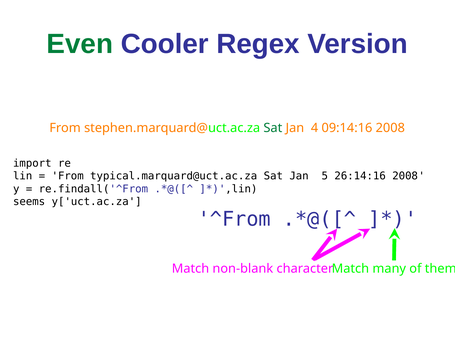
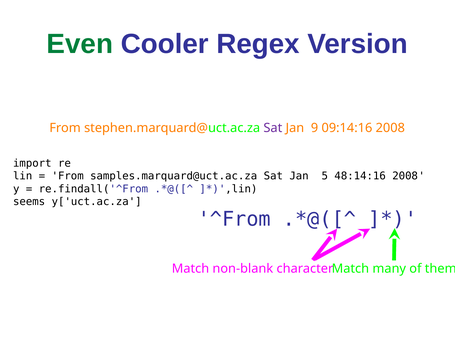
Sat at (273, 128) colour: green -> purple
4: 4 -> 9
typical.marquard@uct.ac.za: typical.marquard@uct.ac.za -> samples.marquard@uct.ac.za
26:14:16: 26:14:16 -> 48:14:16
